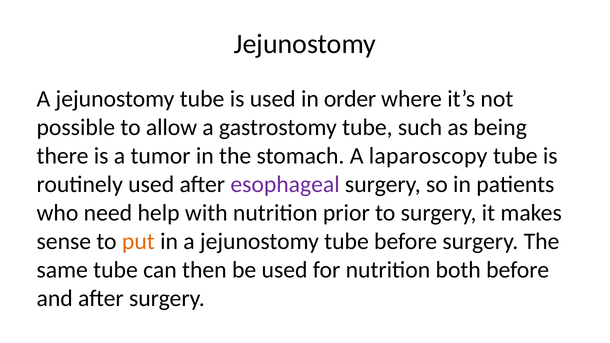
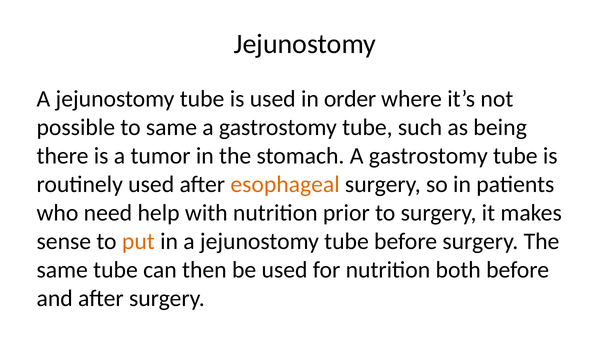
to allow: allow -> same
stomach A laparoscopy: laparoscopy -> gastrostomy
esophageal colour: purple -> orange
